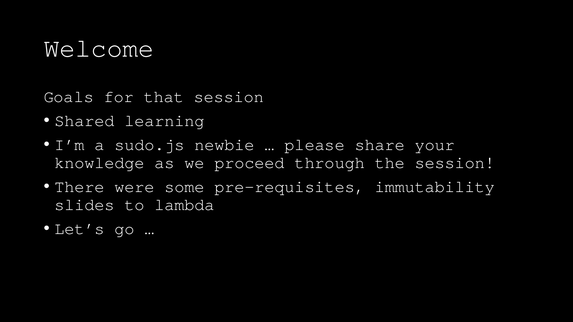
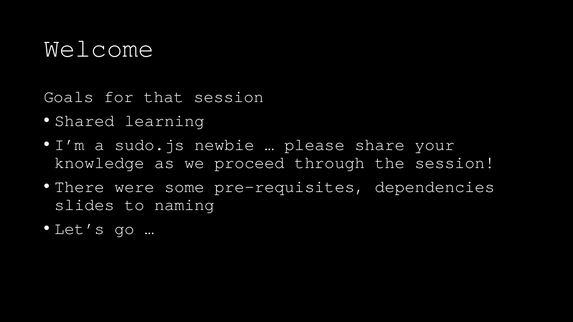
immutability: immutability -> dependencies
lambda: lambda -> naming
